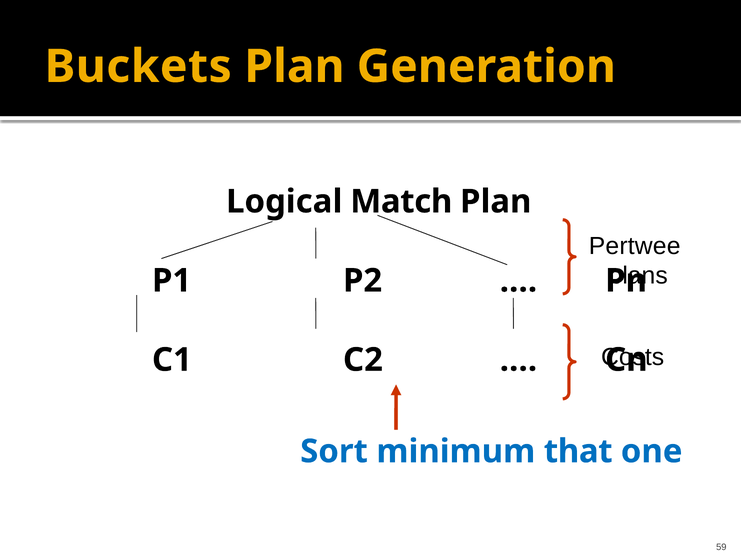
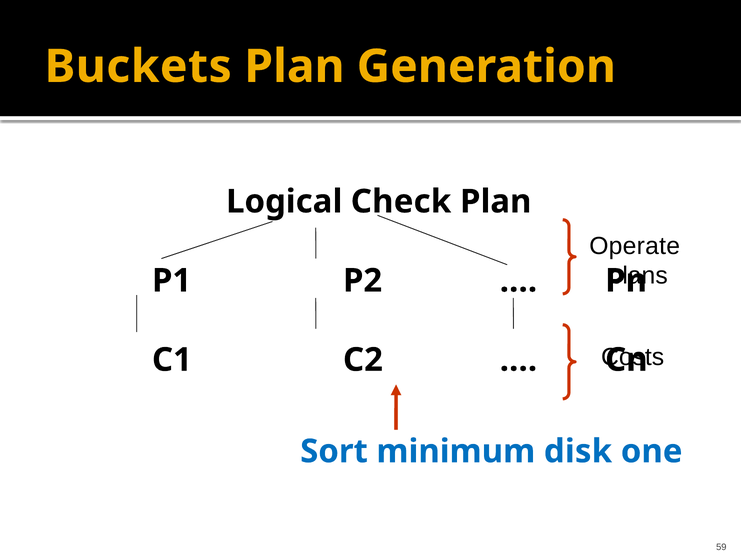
Match: Match -> Check
Pertwee: Pertwee -> Operate
that: that -> disk
